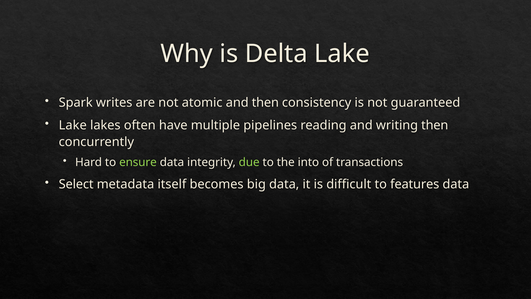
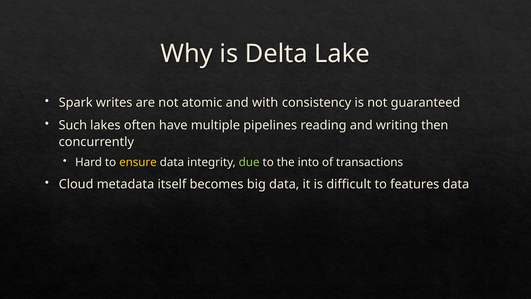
and then: then -> with
Lake at (73, 125): Lake -> Such
ensure colour: light green -> yellow
Select: Select -> Cloud
